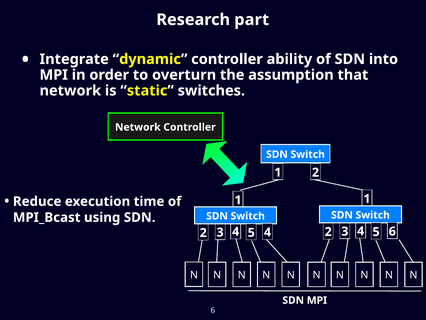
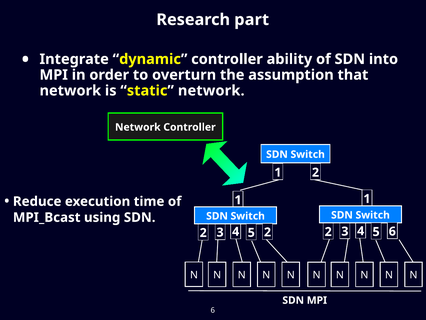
static switches: switches -> network
5 4: 4 -> 2
